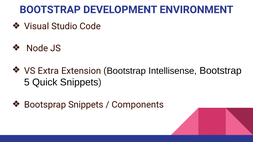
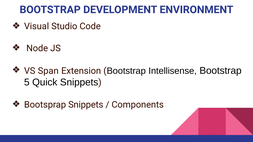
Extra: Extra -> Span
